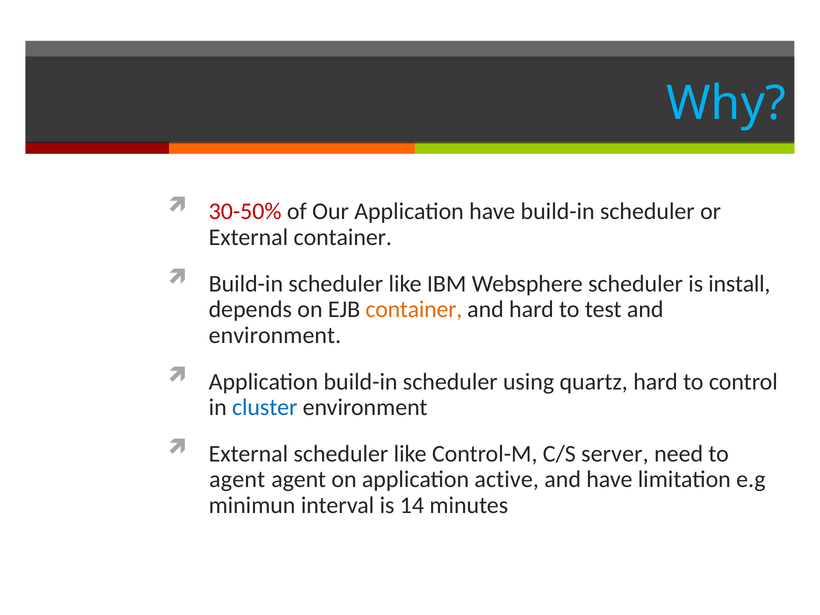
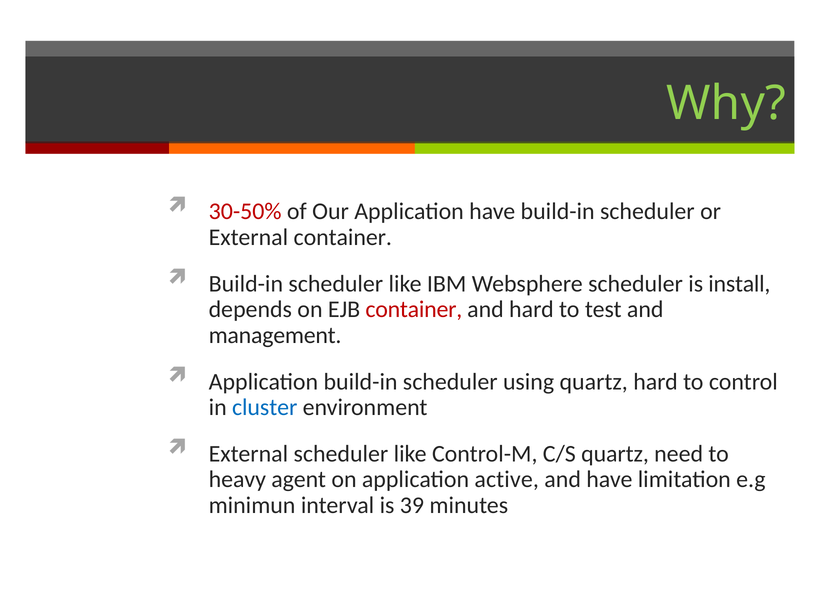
Why colour: light blue -> light green
container at (414, 309) colour: orange -> red
environment at (275, 335): environment -> management
C/S server: server -> quartz
agent at (237, 480): agent -> heavy
14: 14 -> 39
